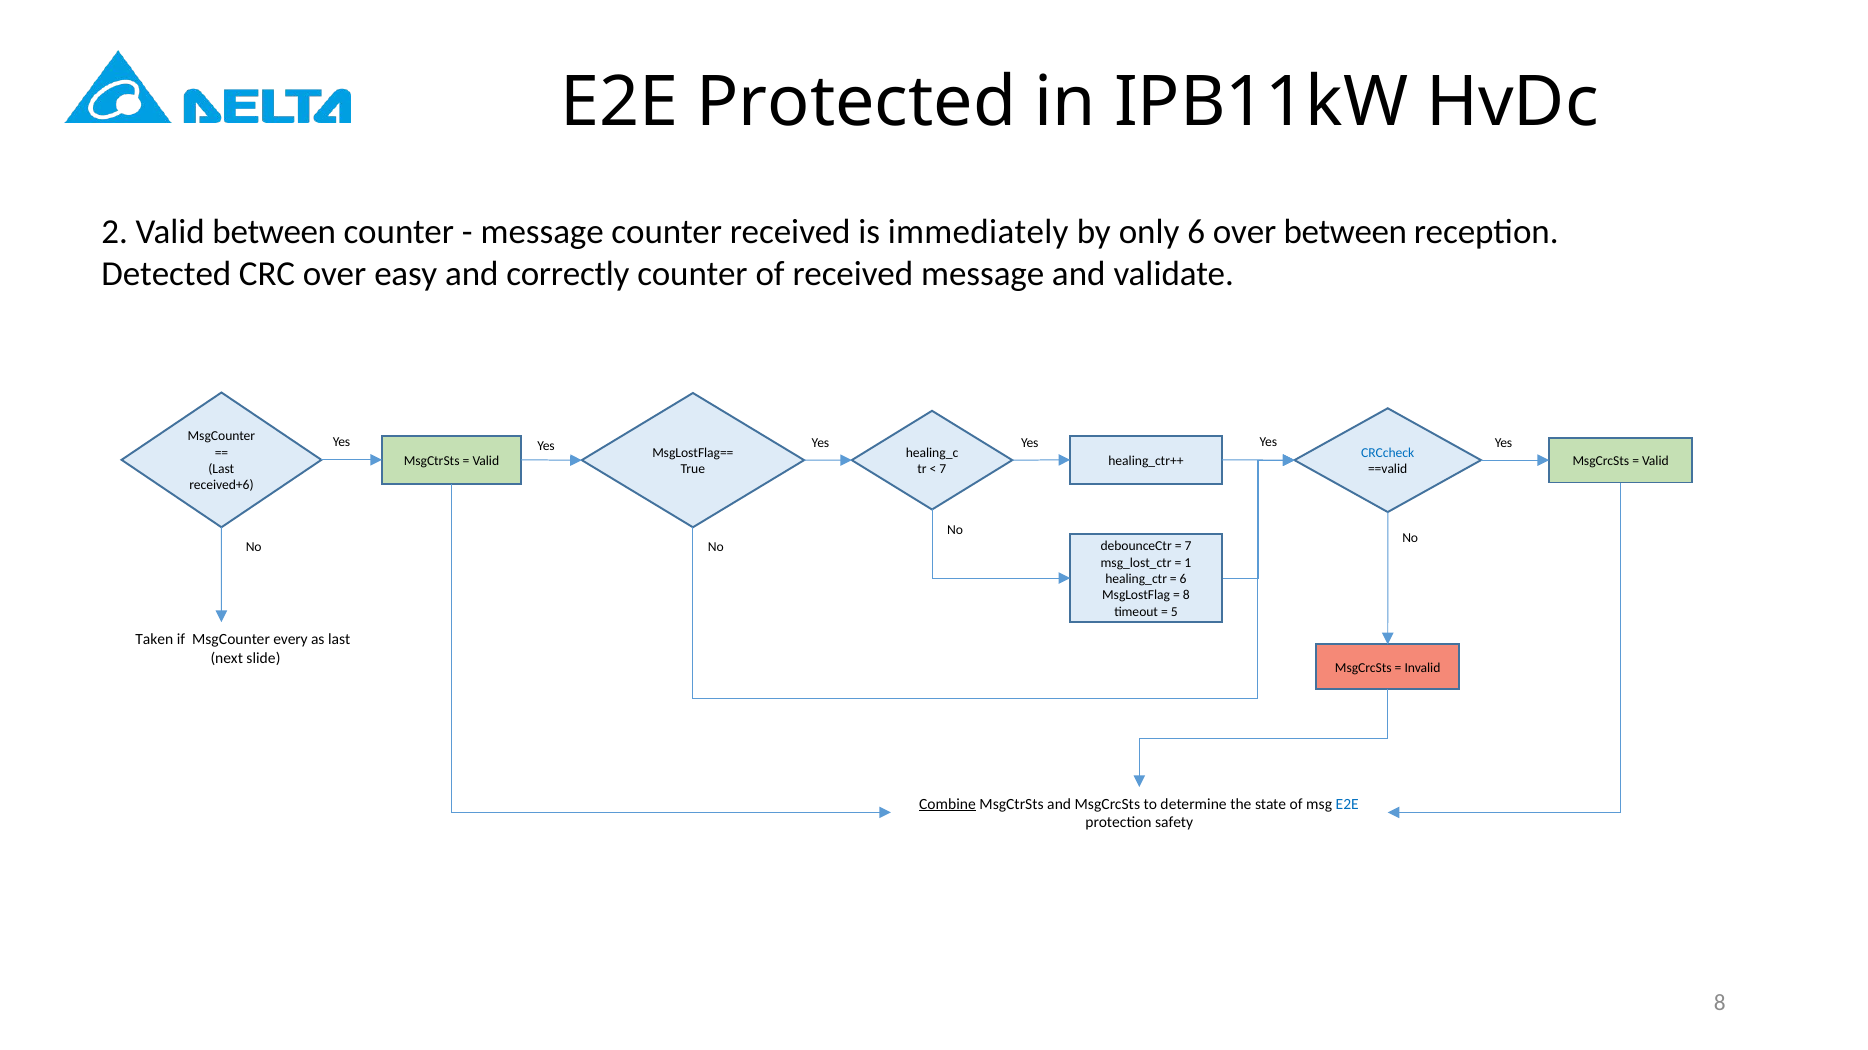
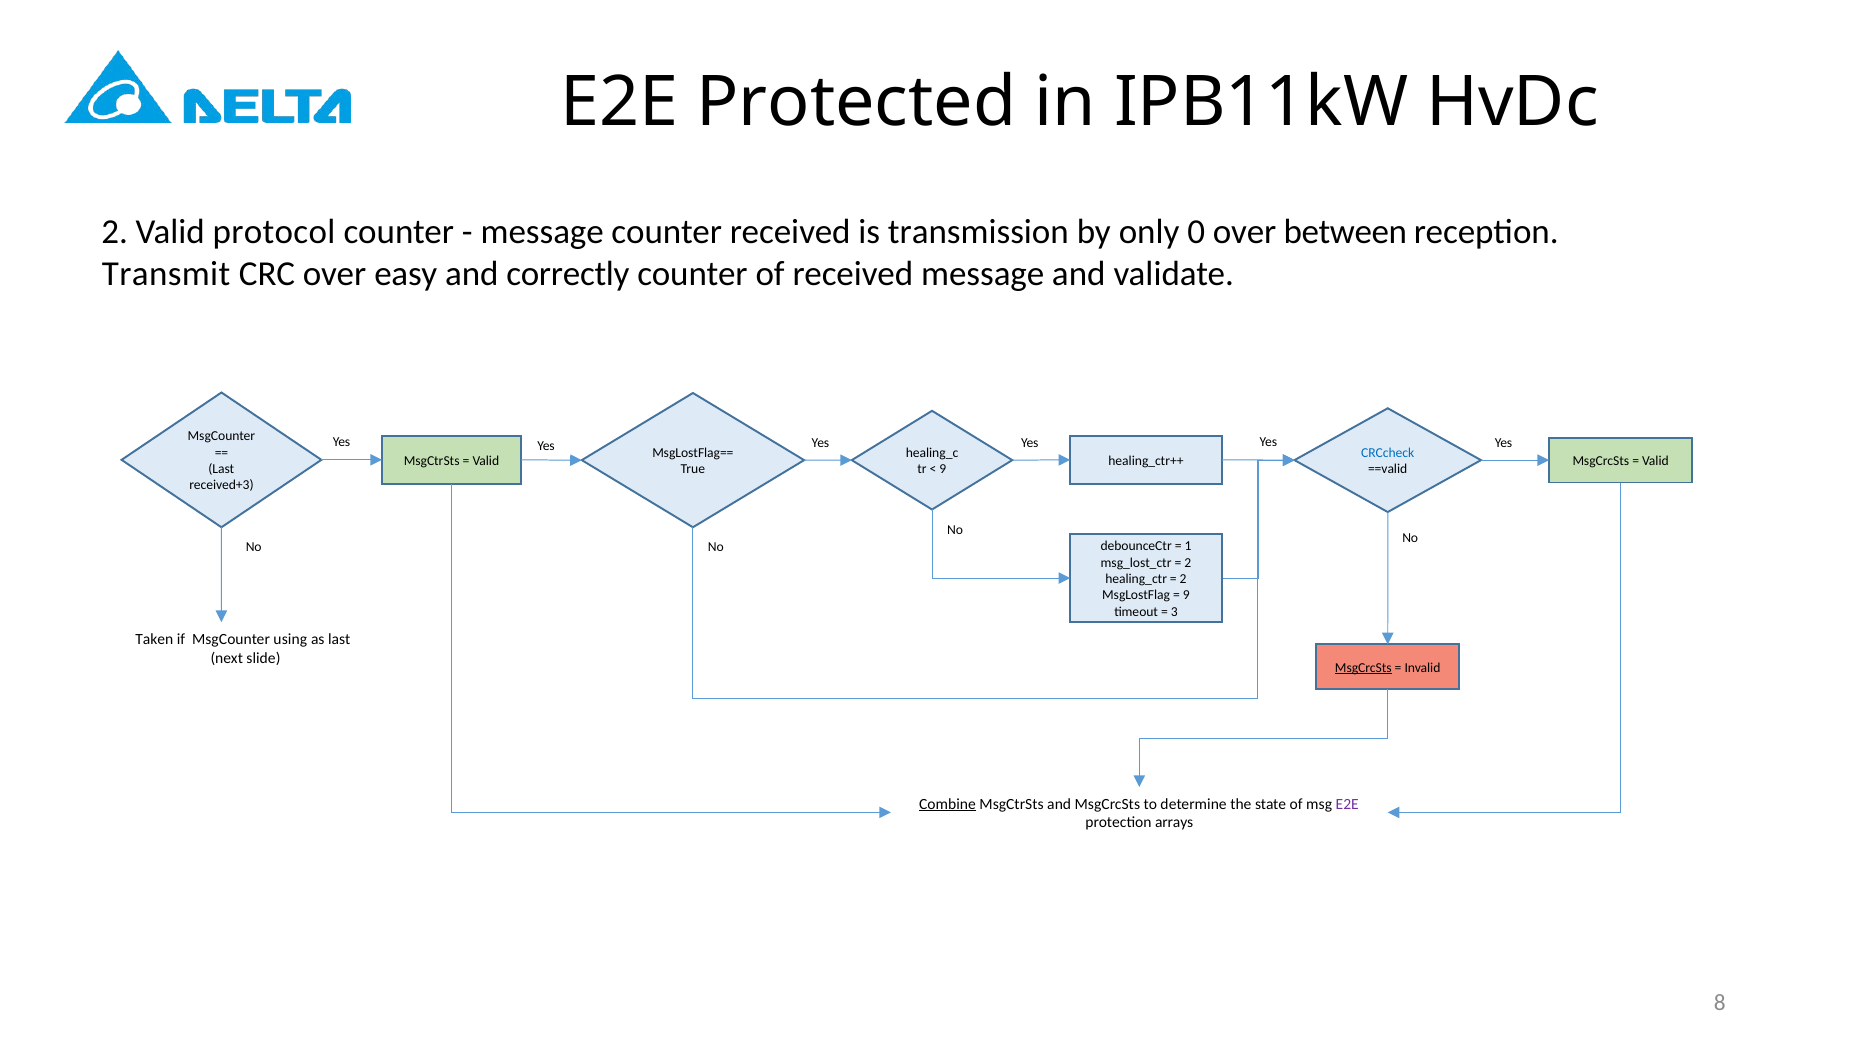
Valid between: between -> protocol
immediately: immediately -> transmission
only 6: 6 -> 0
Detected: Detected -> Transmit
7 at (943, 470): 7 -> 9
received+6: received+6 -> received+3
7 at (1188, 547): 7 -> 1
1 at (1188, 563): 1 -> 2
6 at (1183, 579): 6 -> 2
8 at (1186, 596): 8 -> 9
5: 5 -> 3
every: every -> using
MsgCrcSts at (1363, 668) underline: none -> present
E2E at (1347, 805) colour: blue -> purple
safety: safety -> arrays
